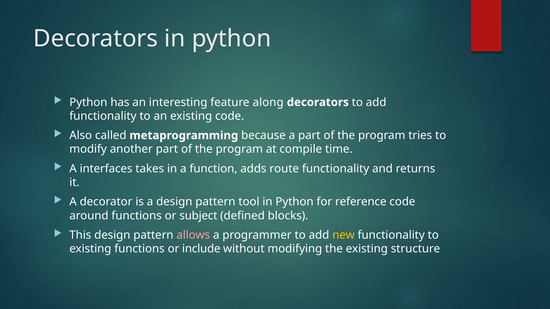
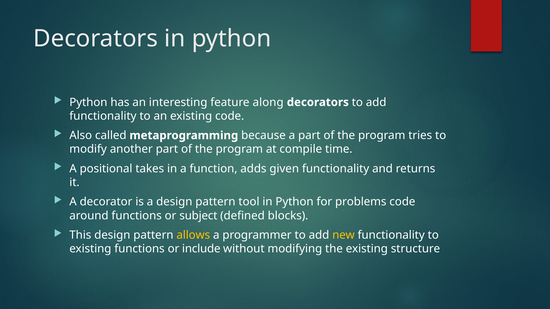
interfaces: interfaces -> positional
route: route -> given
reference: reference -> problems
allows colour: pink -> yellow
